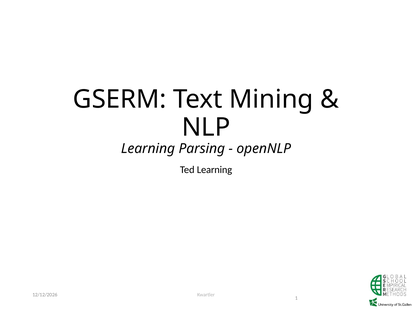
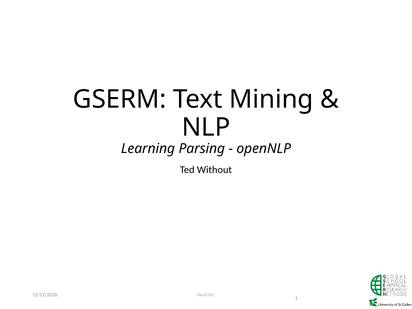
Ted Learning: Learning -> Without
